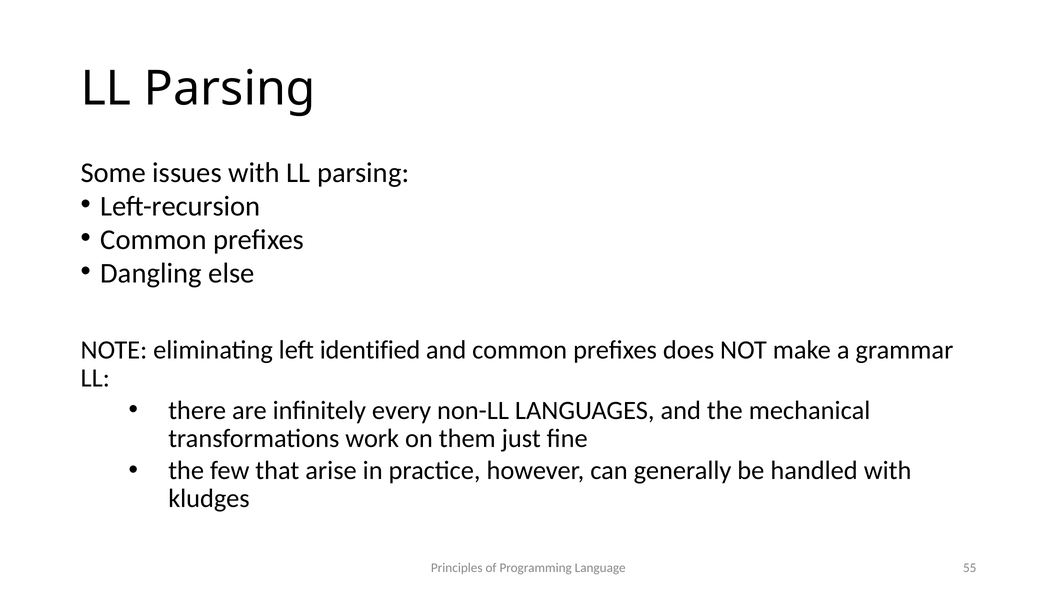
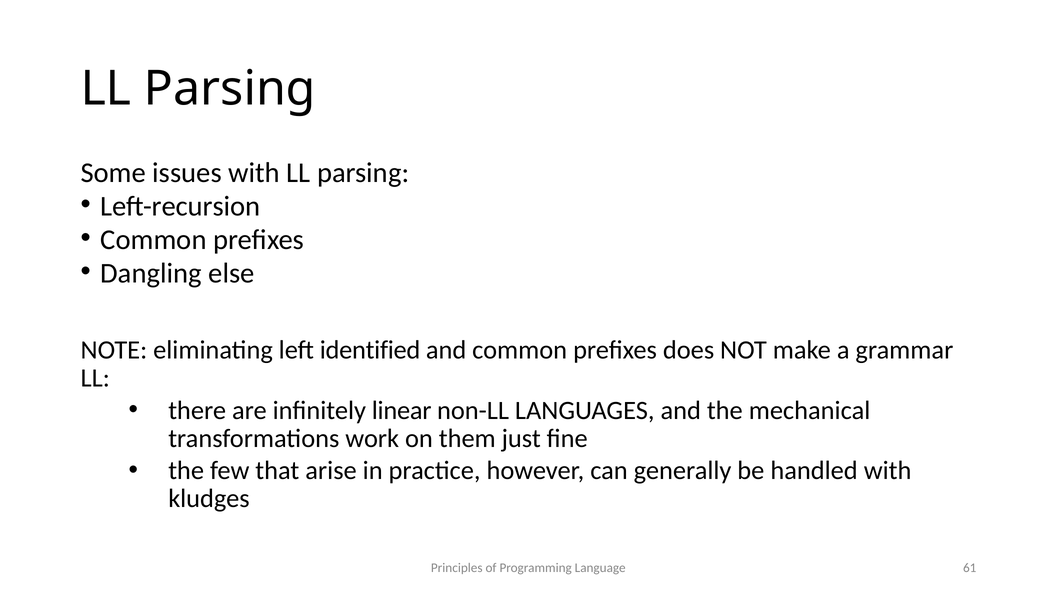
every: every -> linear
55: 55 -> 61
